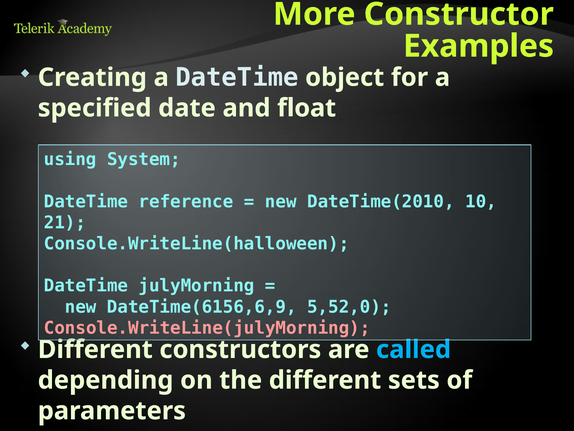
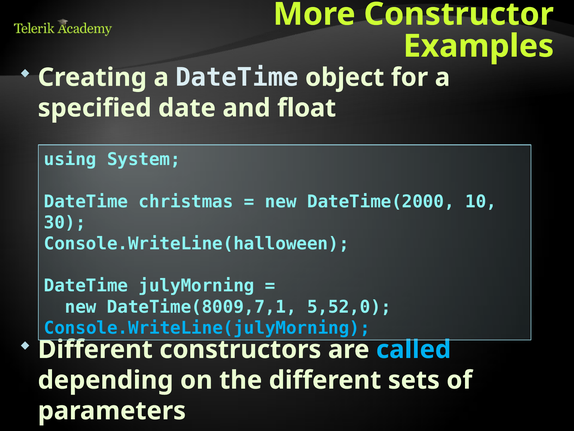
reference: reference -> christmas
DateTime(2010: DateTime(2010 -> DateTime(2000
21: 21 -> 30
DateTime(6156,6,9: DateTime(6156,6,9 -> DateTime(8009,7,1
Console.WriteLine(julyMorning colour: pink -> light blue
